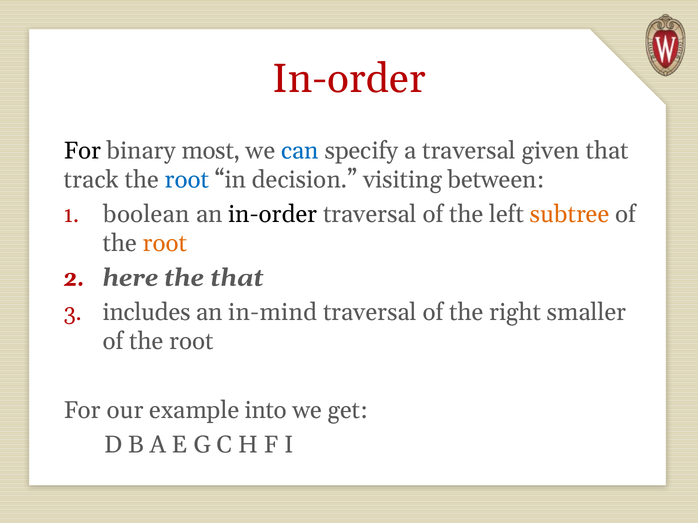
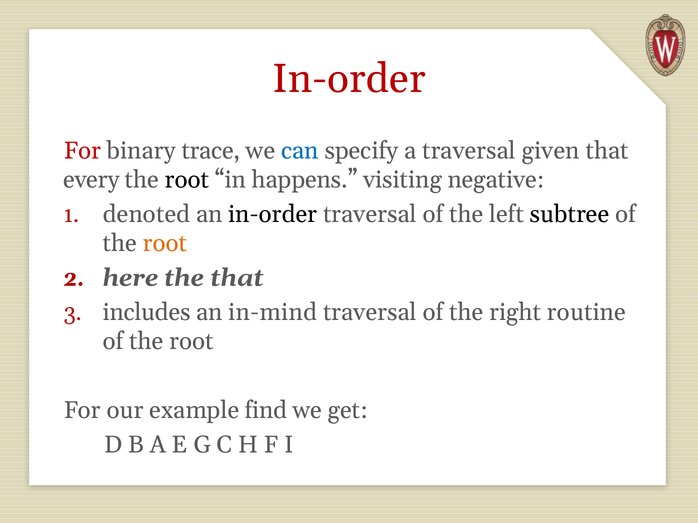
For at (82, 151) colour: black -> red
most: most -> trace
track: track -> every
root at (187, 180) colour: blue -> black
decision: decision -> happens
between: between -> negative
boolean: boolean -> denoted
subtree colour: orange -> black
smaller: smaller -> routine
into: into -> find
